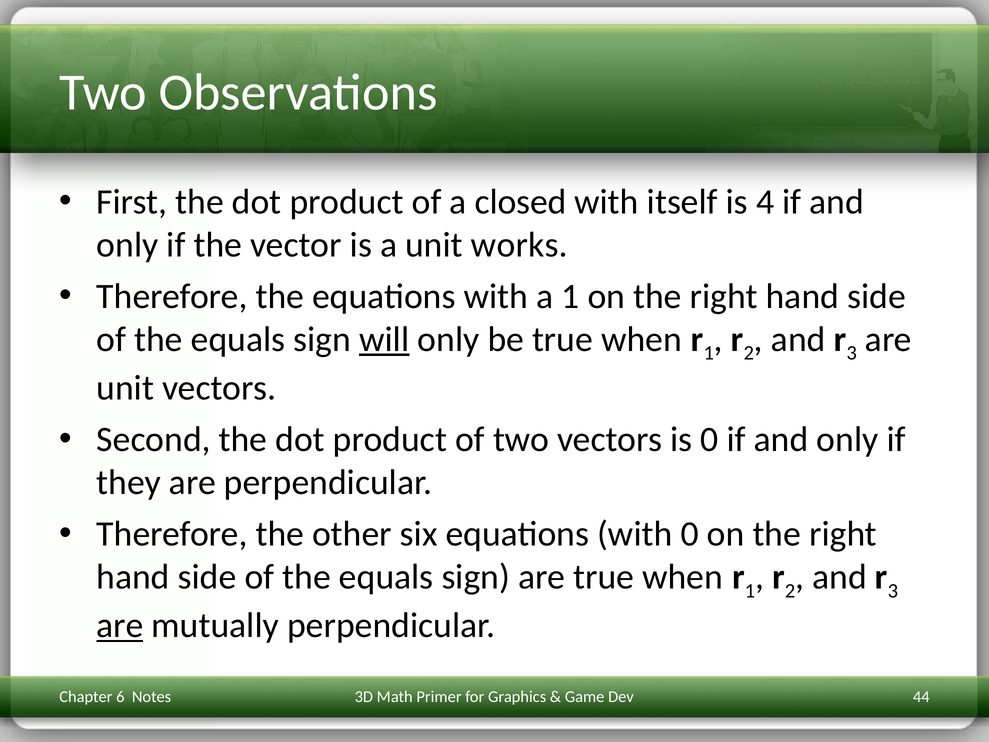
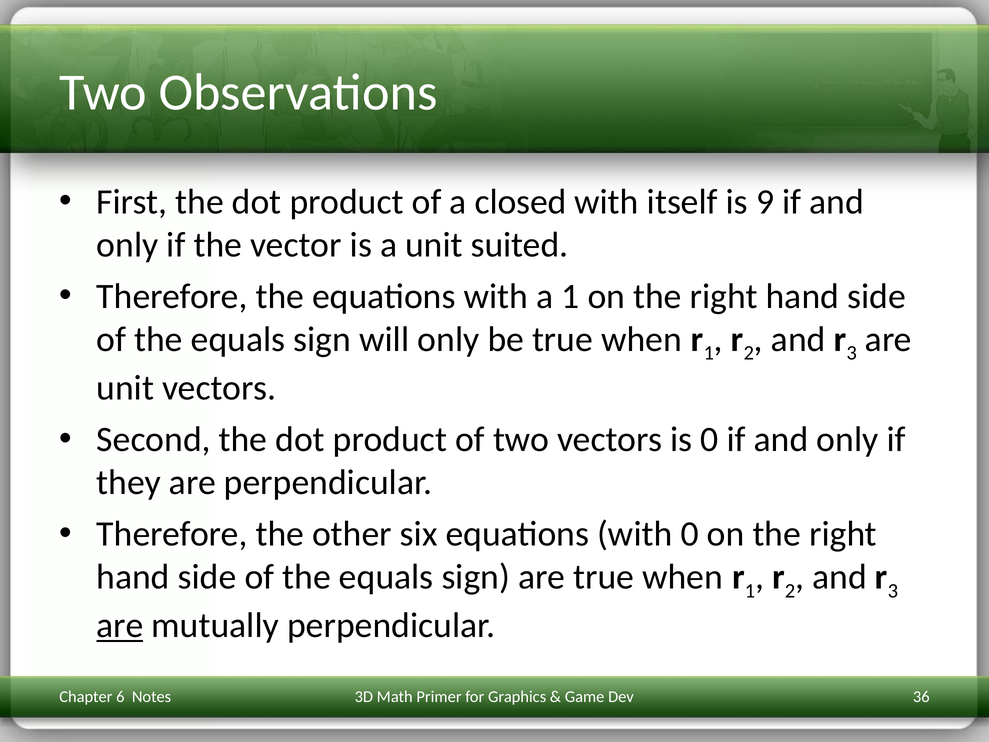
4: 4 -> 9
works: works -> suited
will underline: present -> none
44: 44 -> 36
